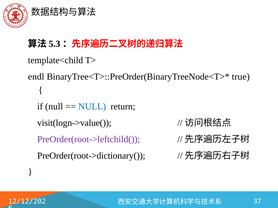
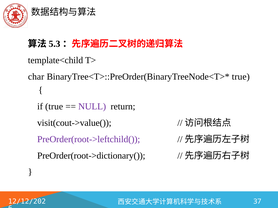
endl: endl -> char
if null: null -> true
NULL at (92, 107) colour: blue -> purple
visit(logn->value(: visit(logn->value( -> visit(cout->value(
